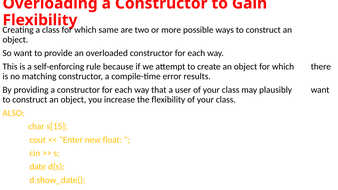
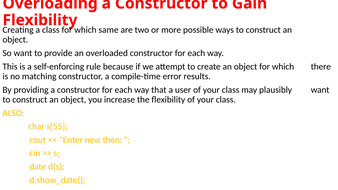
s[15: s[15 -> s[55
float: float -> then
